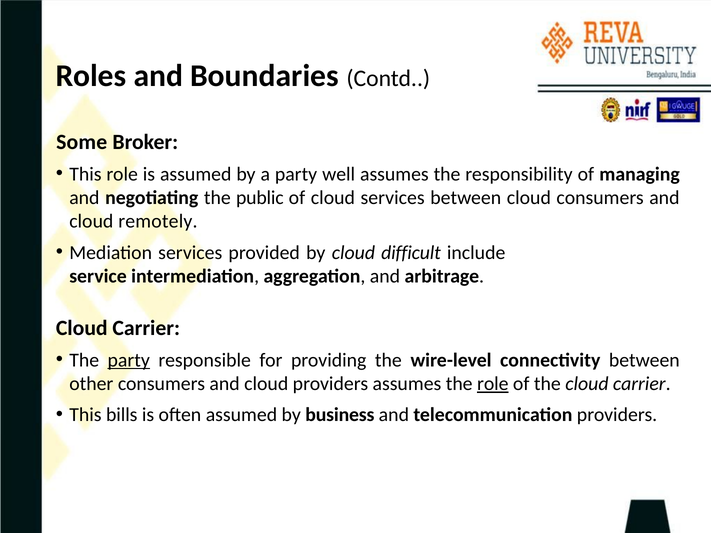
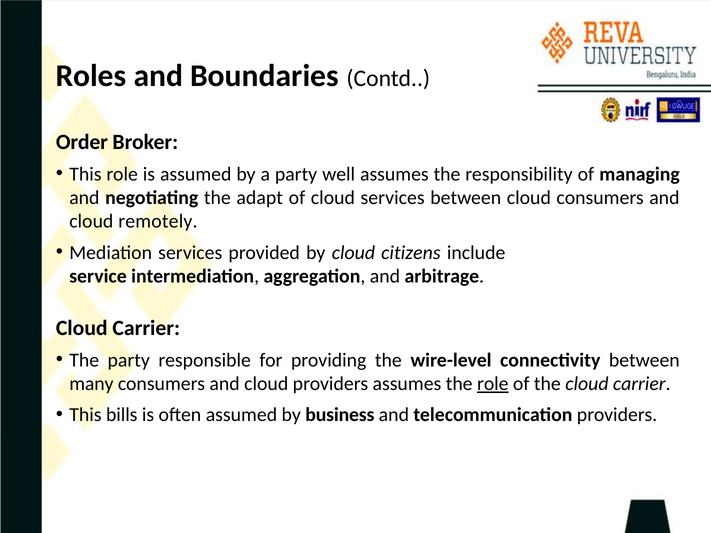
Some: Some -> Order
public: public -> adapt
difficult: difficult -> citizens
party at (129, 360) underline: present -> none
other: other -> many
